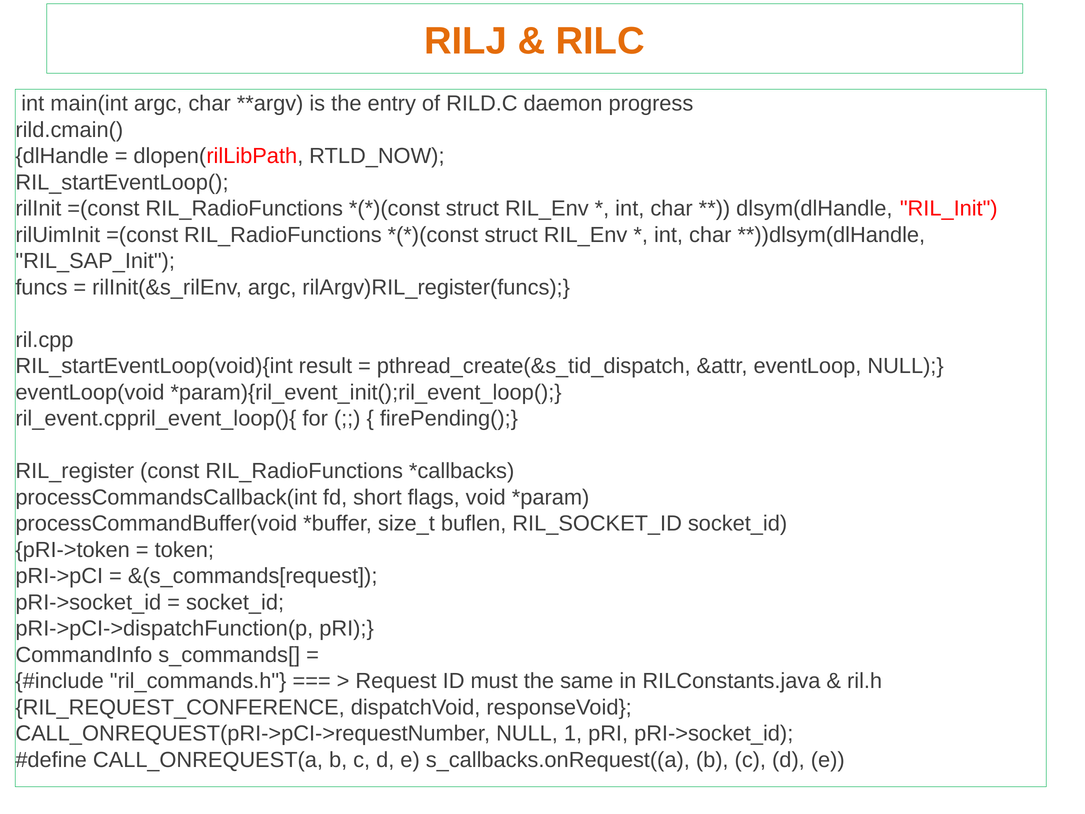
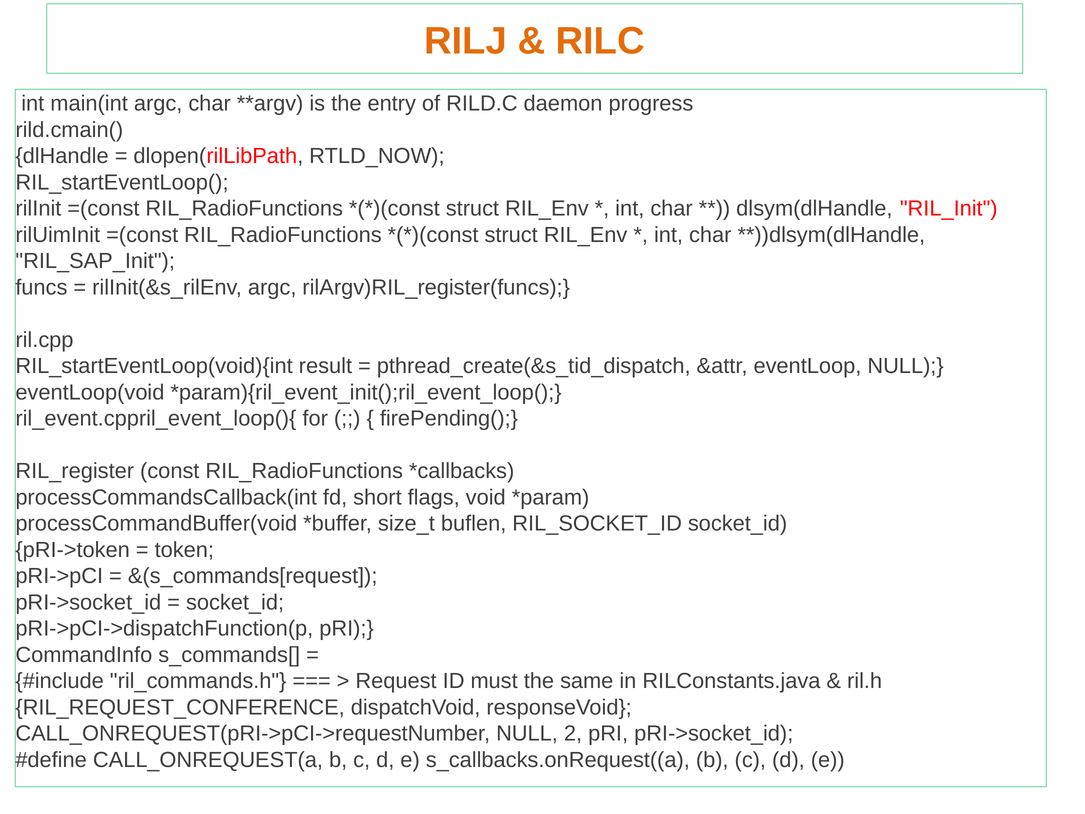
1: 1 -> 2
